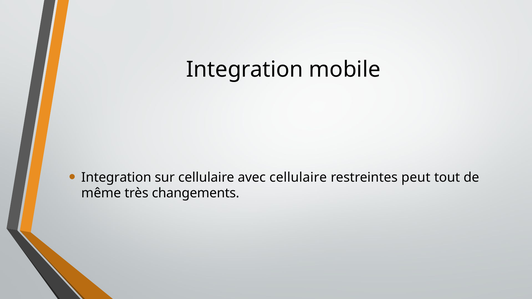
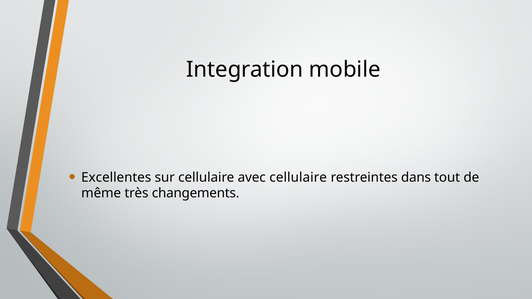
Integration at (116, 177): Integration -> Excellentes
peut: peut -> dans
